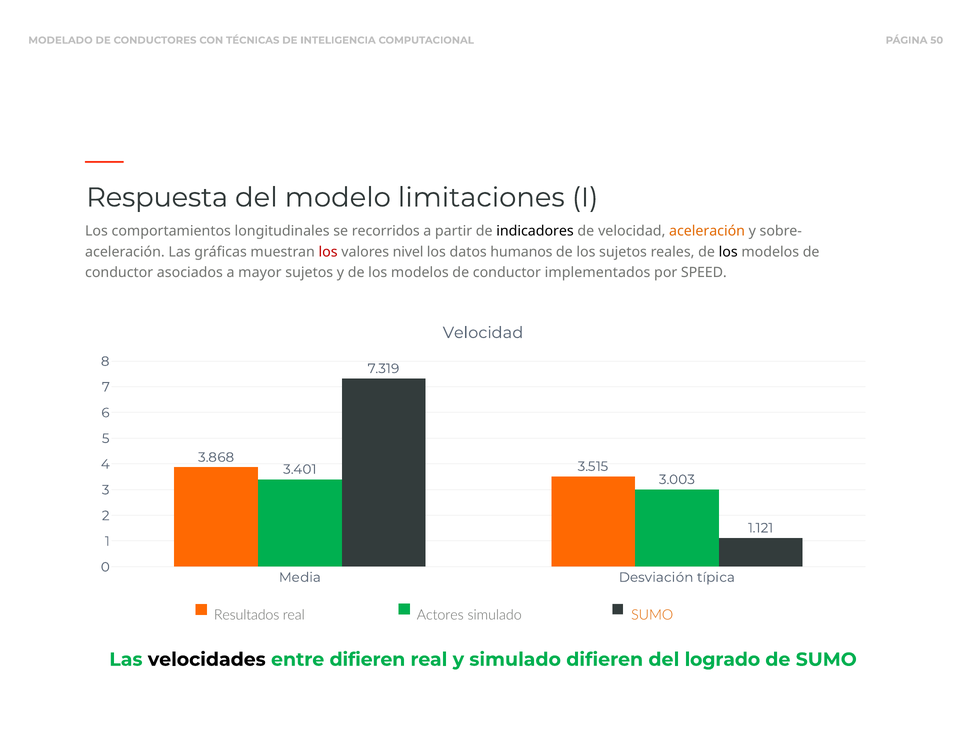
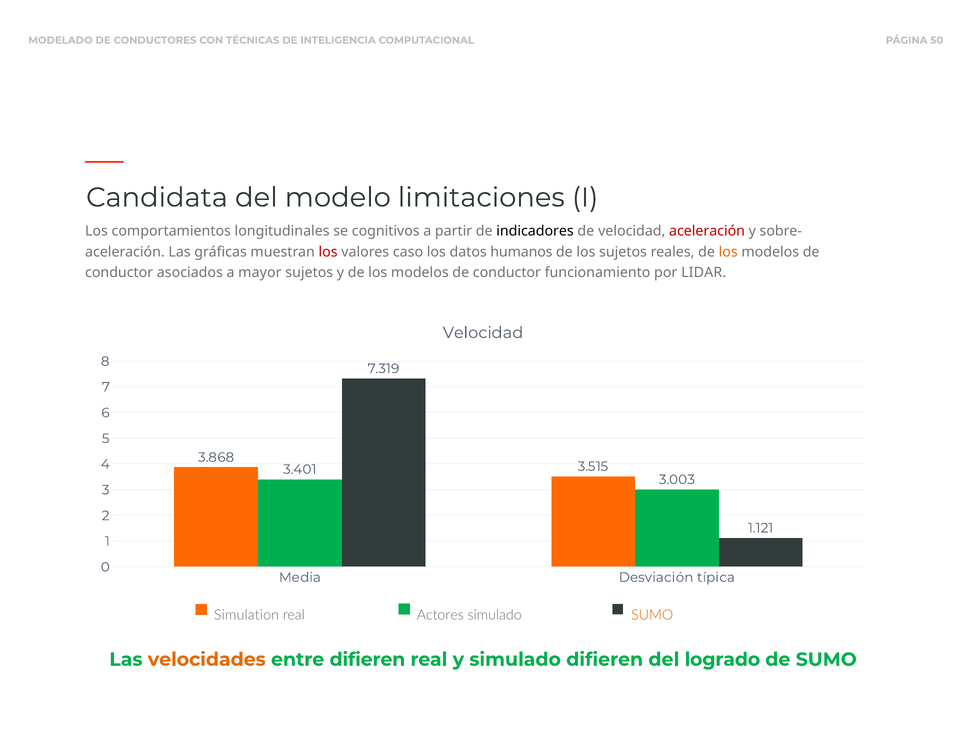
Respuesta: Respuesta -> Candidata
recorridos: recorridos -> cognitivos
aceleración at (707, 231) colour: orange -> red
nivel: nivel -> caso
los at (728, 252) colour: black -> orange
implementados: implementados -> funcionamiento
SPEED: SPEED -> LIDAR
Resultados: Resultados -> Simulation
velocidades colour: black -> orange
